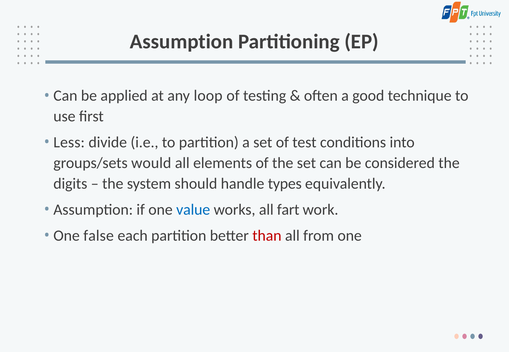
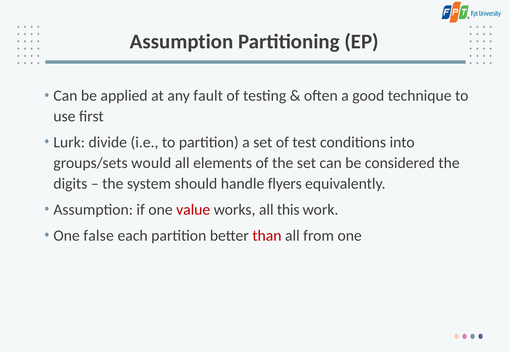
loop: loop -> fault
Less: Less -> Lurk
types: types -> flyers
value colour: blue -> red
fart: fart -> this
